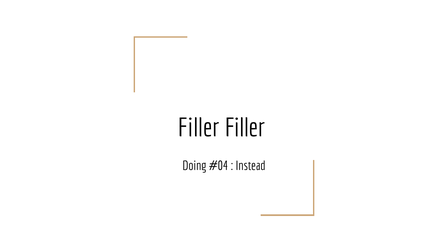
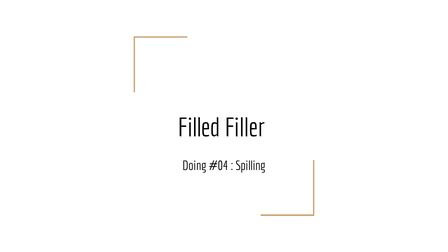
Filler at (199, 128): Filler -> Filled
Instead: Instead -> Spilling
